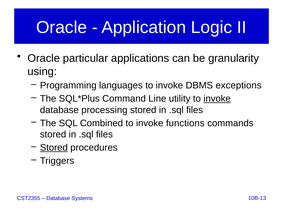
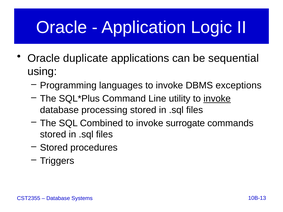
particular: particular -> duplicate
granularity: granularity -> sequential
functions: functions -> surrogate
Stored at (54, 148) underline: present -> none
